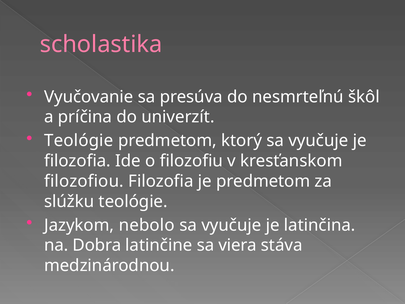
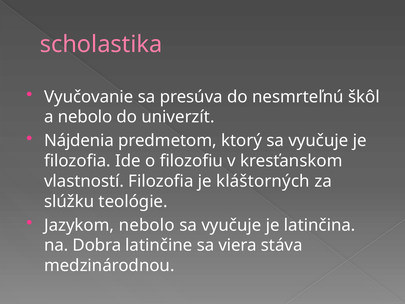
a príčina: príčina -> nebolo
Teológie at (79, 141): Teológie -> Nájdenia
filozofiou: filozofiou -> vlastností
je predmetom: predmetom -> kláštorných
